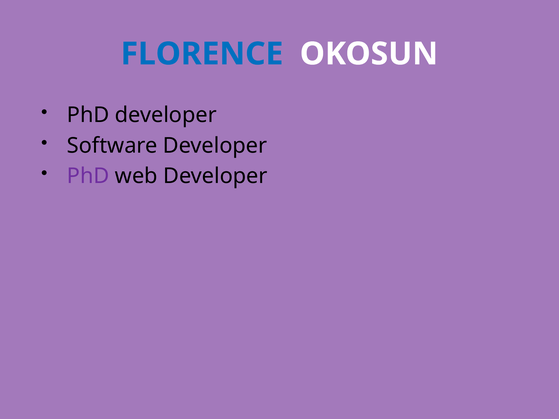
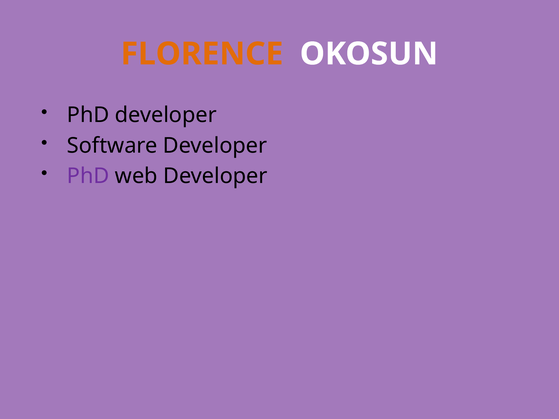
FLORENCE colour: blue -> orange
